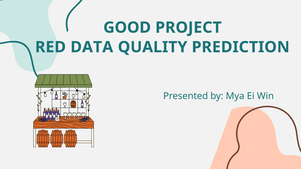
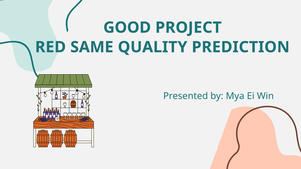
DATA: DATA -> SAME
